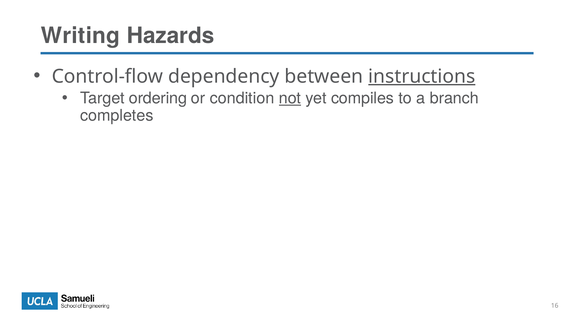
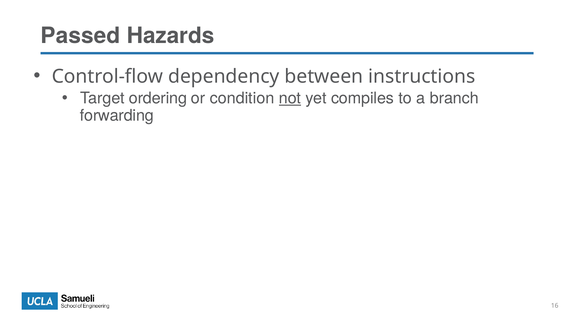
Writing: Writing -> Passed
instructions underline: present -> none
completes: completes -> forwarding
